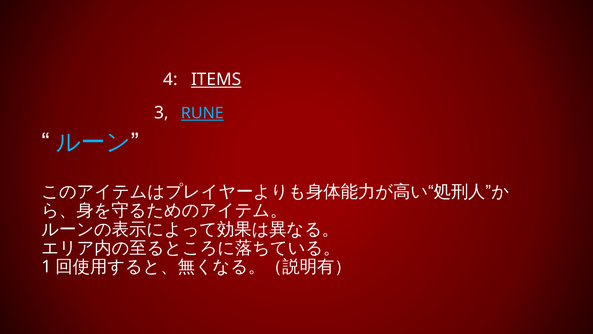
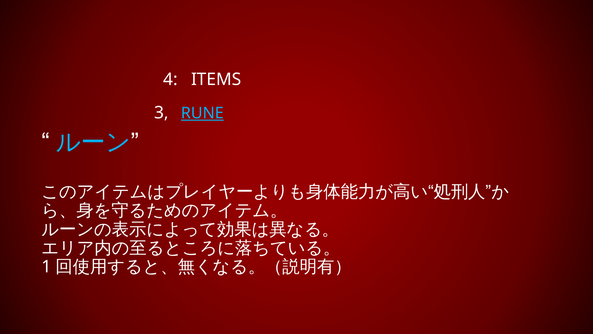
ITEMS underline: present -> none
